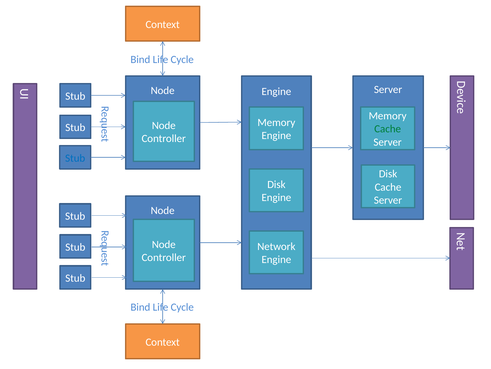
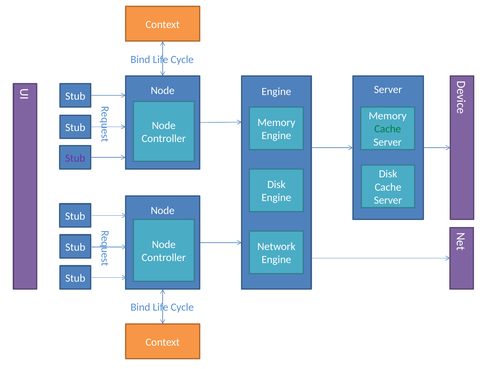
Stub at (75, 158) colour: blue -> purple
